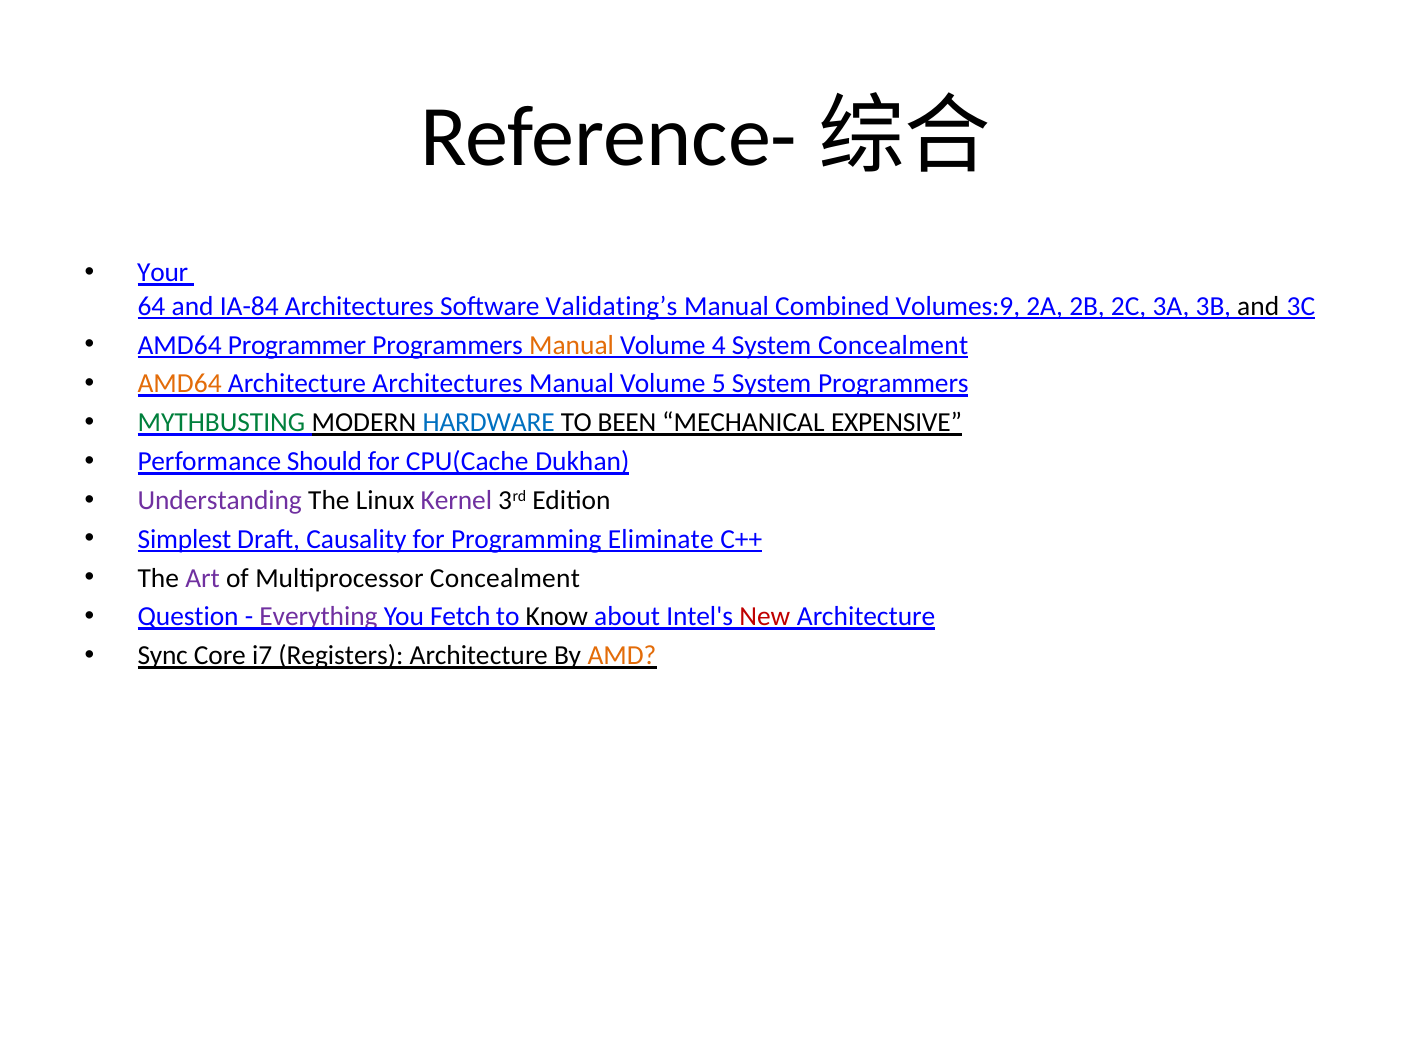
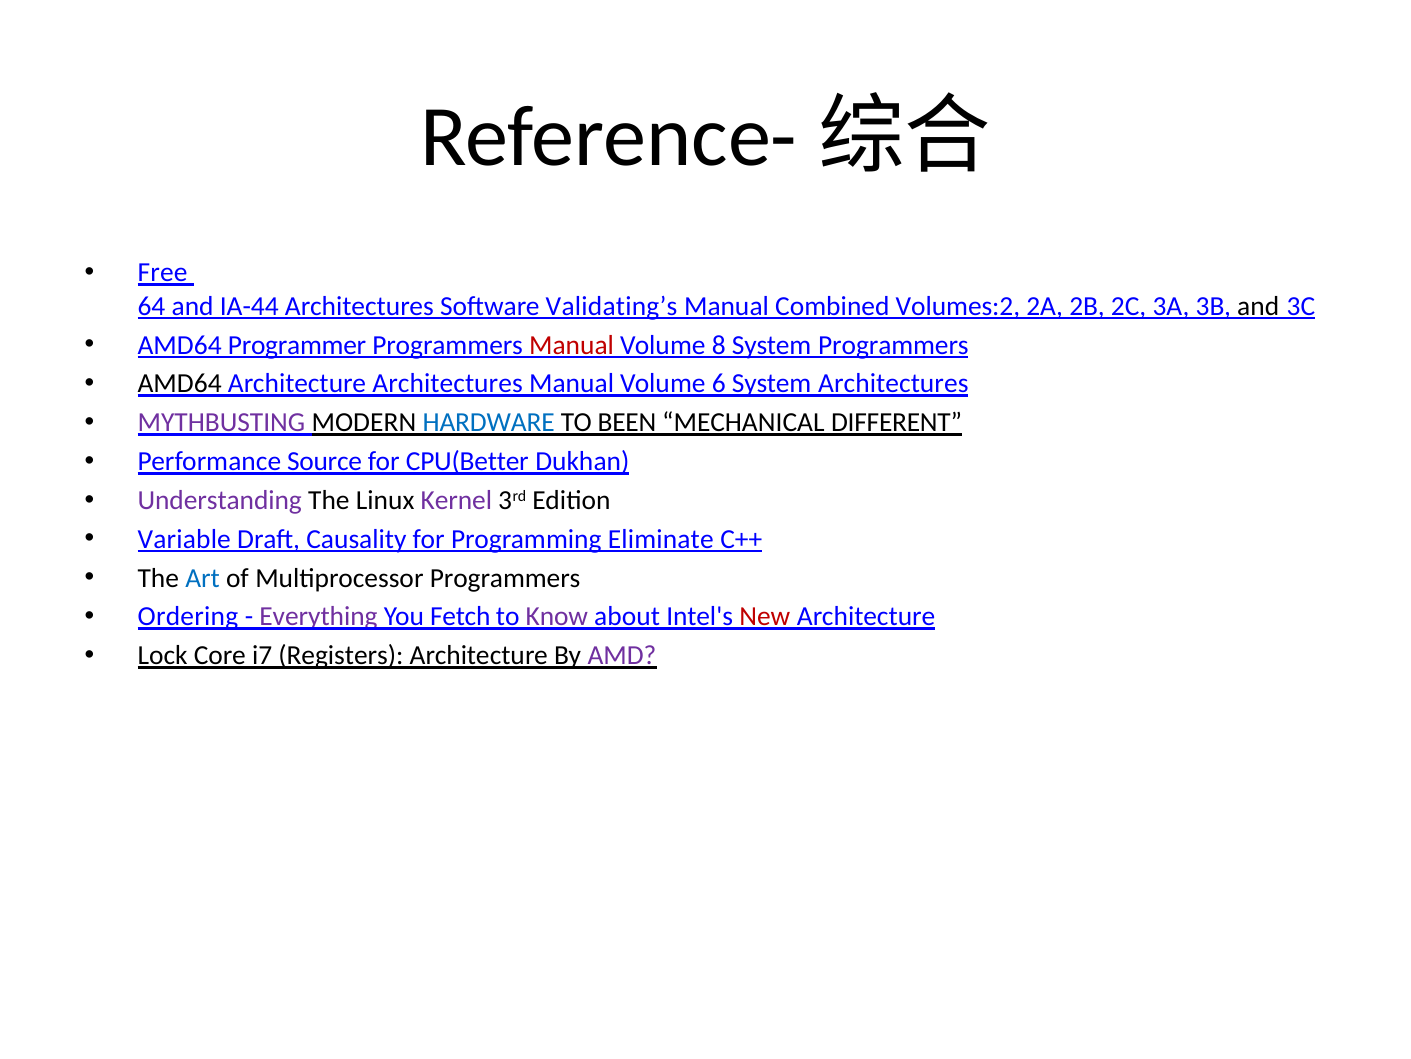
Your: Your -> Free
IA-84: IA-84 -> IA-44
Volumes:9: Volumes:9 -> Volumes:2
Manual at (572, 345) colour: orange -> red
4: 4 -> 8
System Concealment: Concealment -> Programmers
AMD64 at (180, 384) colour: orange -> black
5: 5 -> 6
System Programmers: Programmers -> Architectures
MYTHBUSTING colour: green -> purple
EXPENSIVE: EXPENSIVE -> DIFFERENT
Should: Should -> Source
CPU(Cache: CPU(Cache -> CPU(Better
Simplest: Simplest -> Variable
Art colour: purple -> blue
Multiprocessor Concealment: Concealment -> Programmers
Question: Question -> Ordering
Know colour: black -> purple
Sync: Sync -> Lock
AMD colour: orange -> purple
